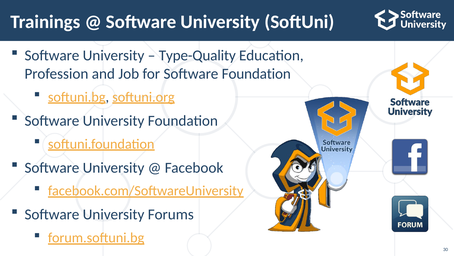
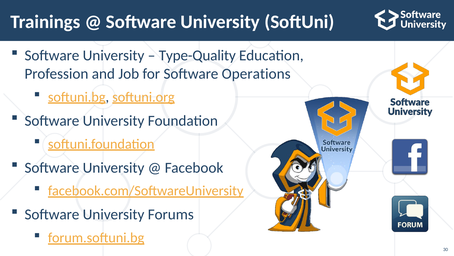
Software Foundation: Foundation -> Operations
